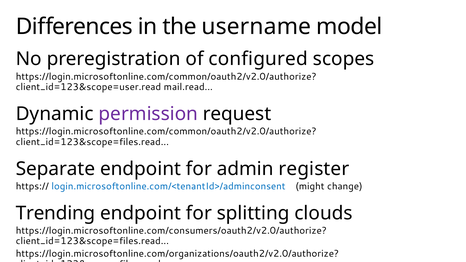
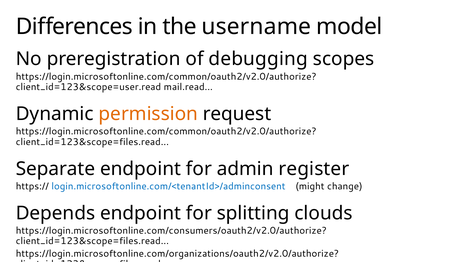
configured: configured -> debugging
permission colour: purple -> orange
Trending: Trending -> Depends
